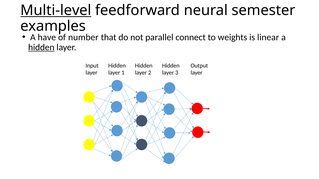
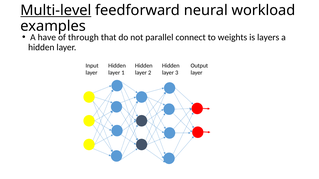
semester: semester -> workload
number: number -> through
linear: linear -> layers
hidden at (41, 47) underline: present -> none
